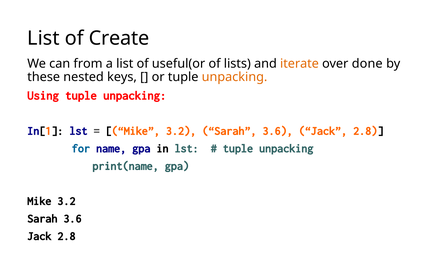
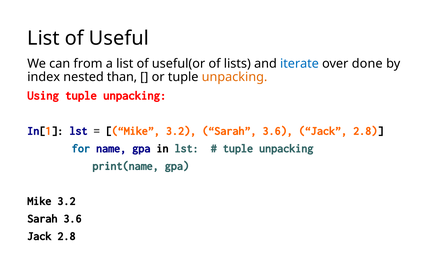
Create: Create -> Useful
iterate colour: orange -> blue
these: these -> index
keys: keys -> than
